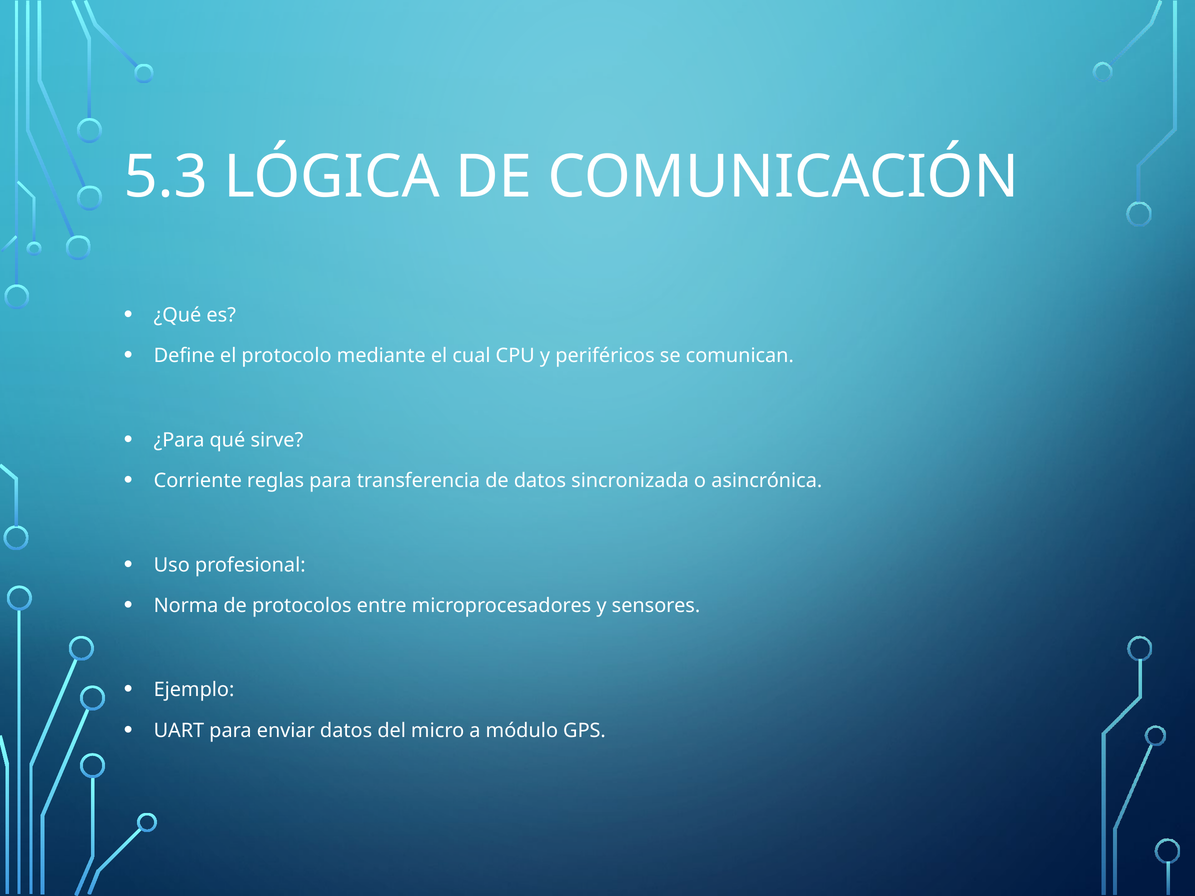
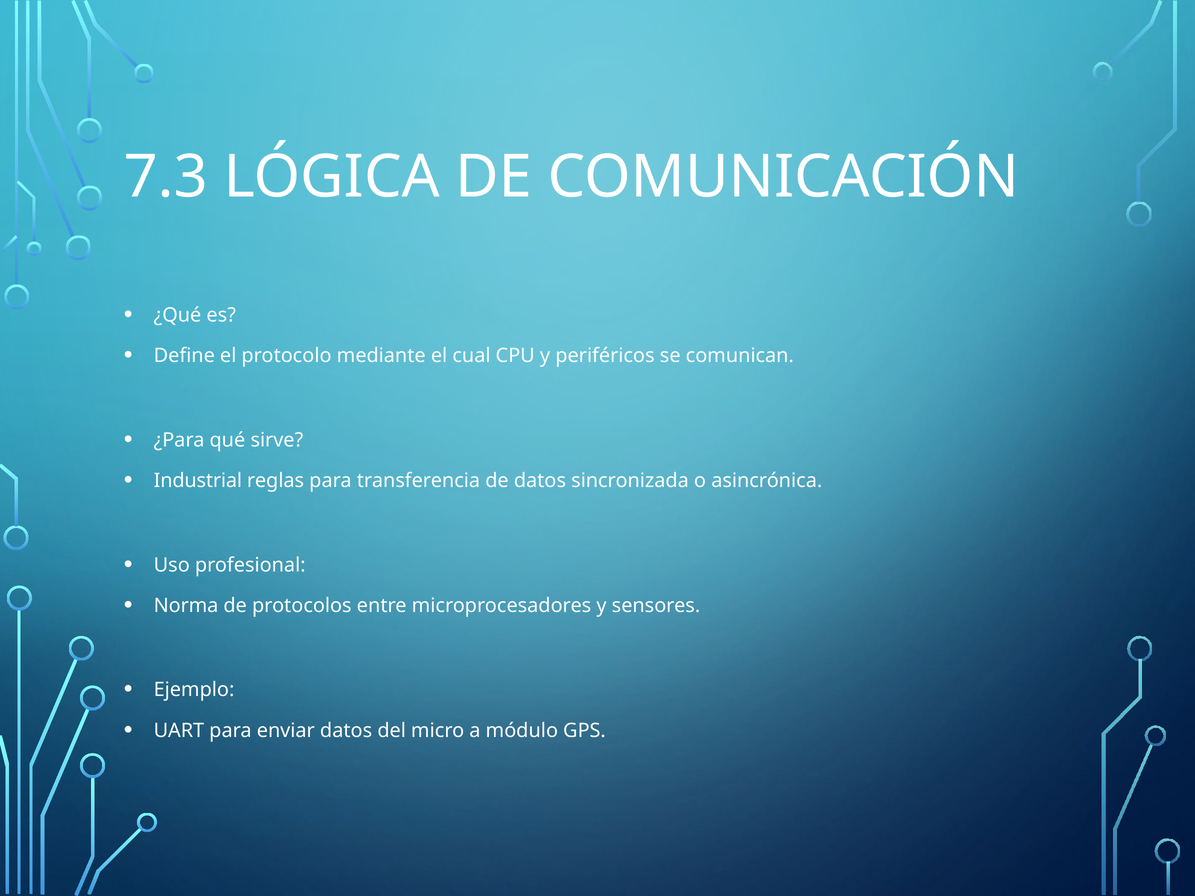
5.3: 5.3 -> 7.3
Corriente: Corriente -> Industrial
